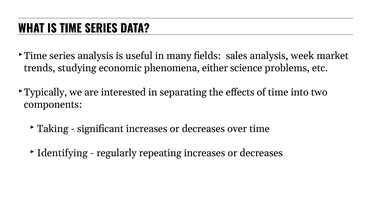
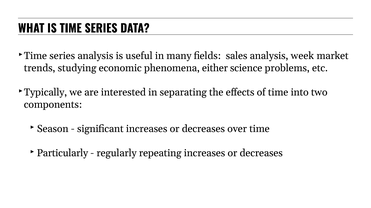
Taking: Taking -> Season
Identifying: Identifying -> Particularly
